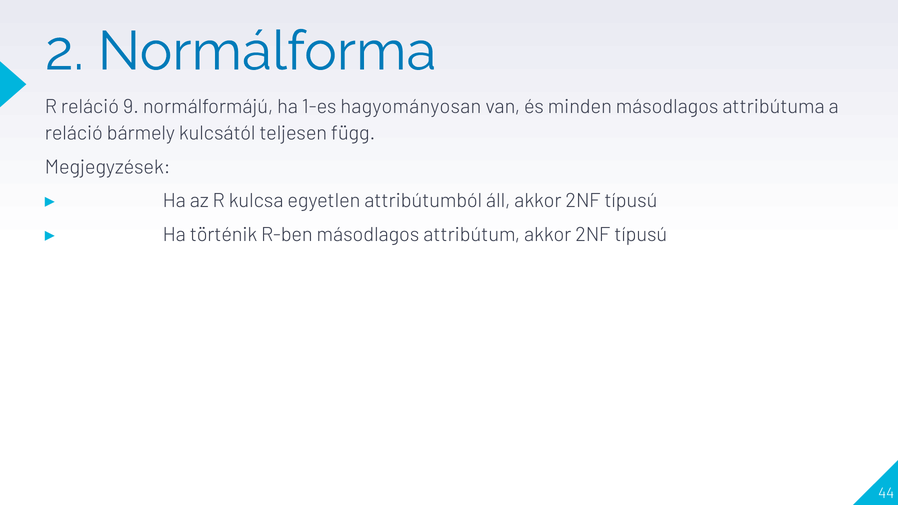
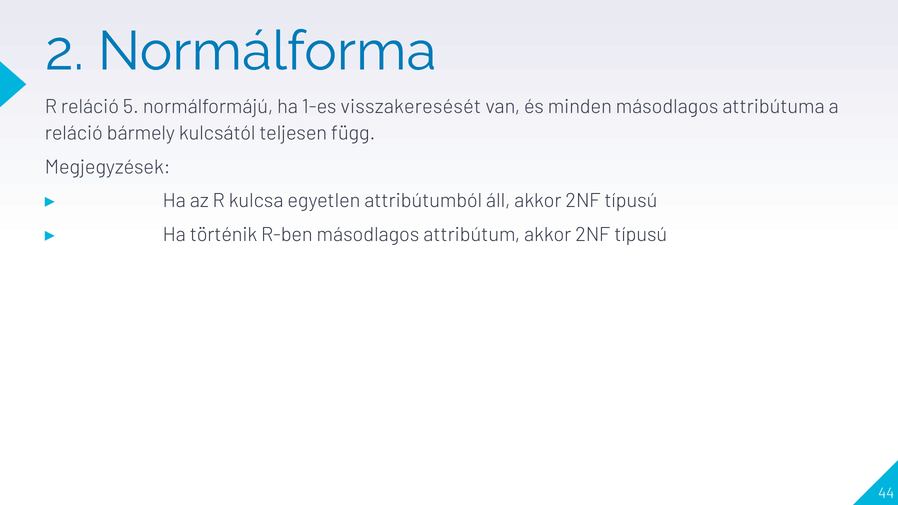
9: 9 -> 5
hagyományosan: hagyományosan -> visszakeresését
